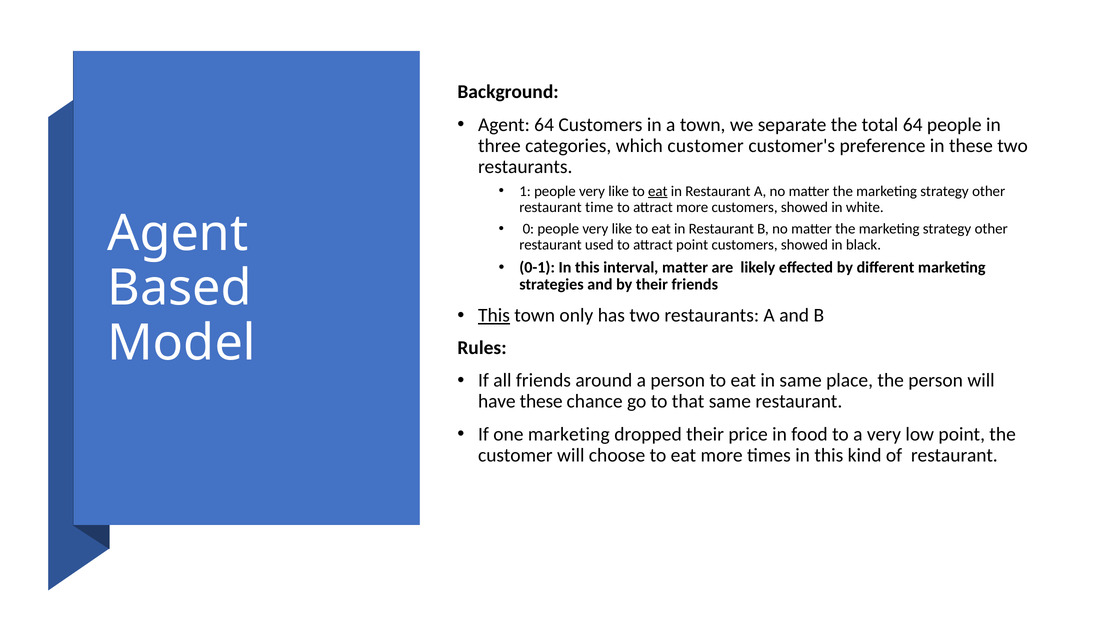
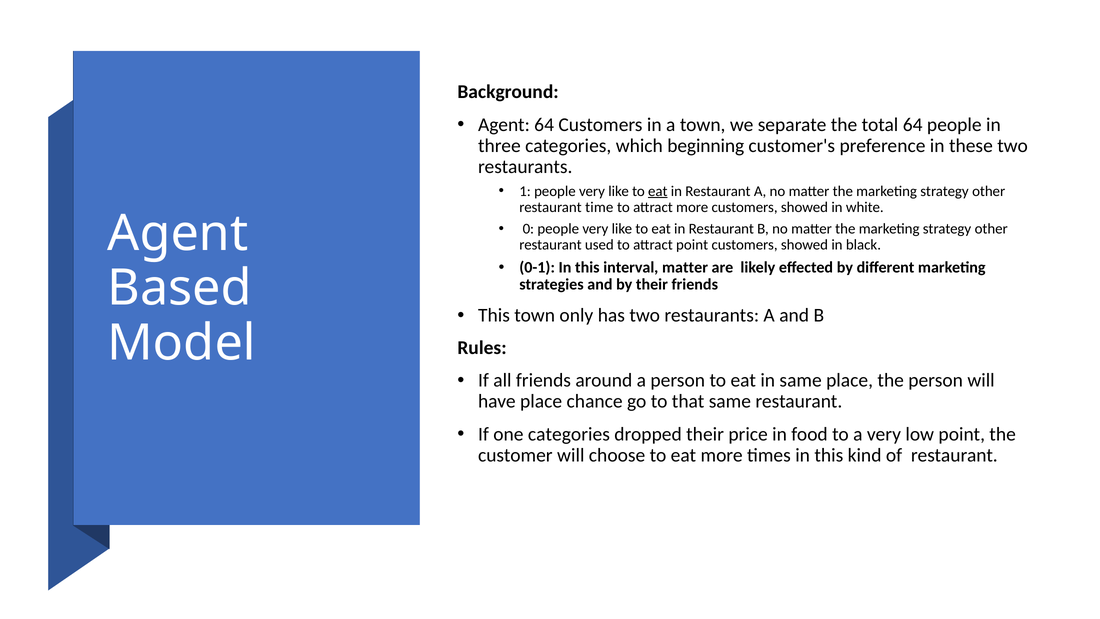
which customer: customer -> beginning
This at (494, 315) underline: present -> none
have these: these -> place
one marketing: marketing -> categories
